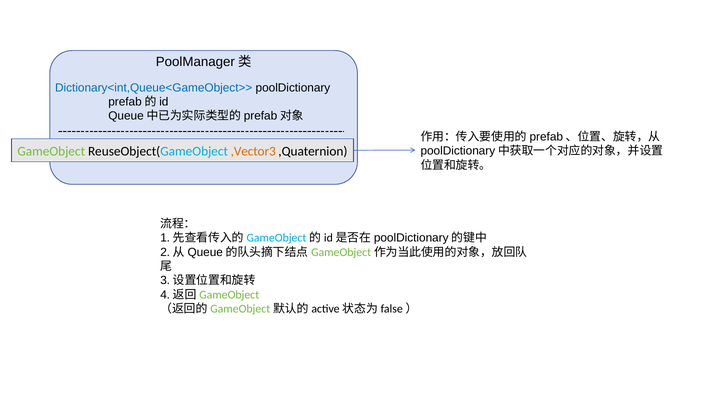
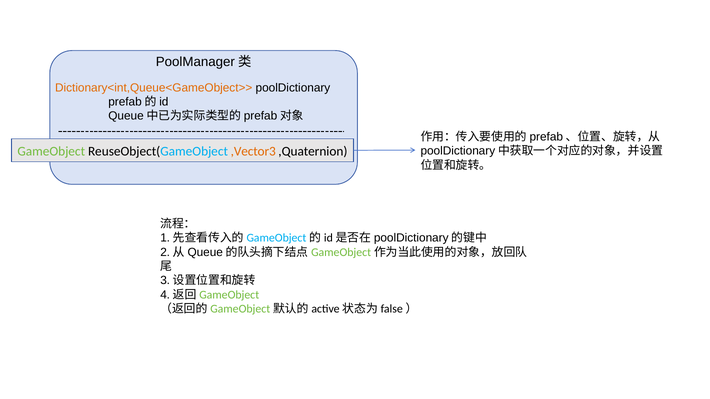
Dictionary<int,Queue<GameObject>> colour: blue -> orange
